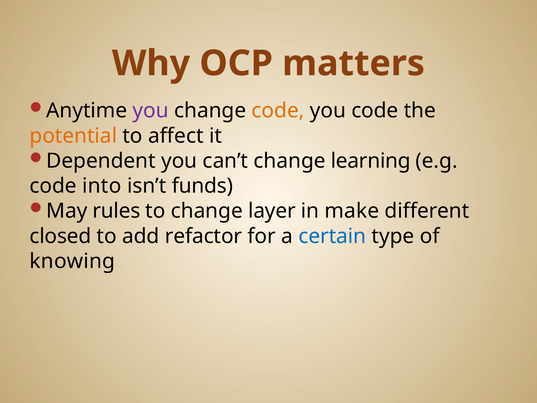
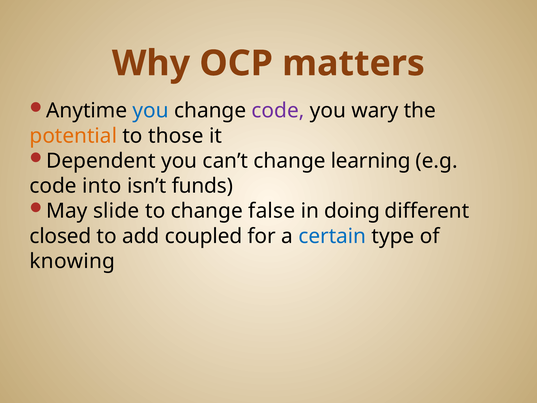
you at (151, 111) colour: purple -> blue
code at (278, 111) colour: orange -> purple
you code: code -> wary
affect: affect -> those
rules: rules -> slide
layer: layer -> false
make: make -> doing
refactor: refactor -> coupled
